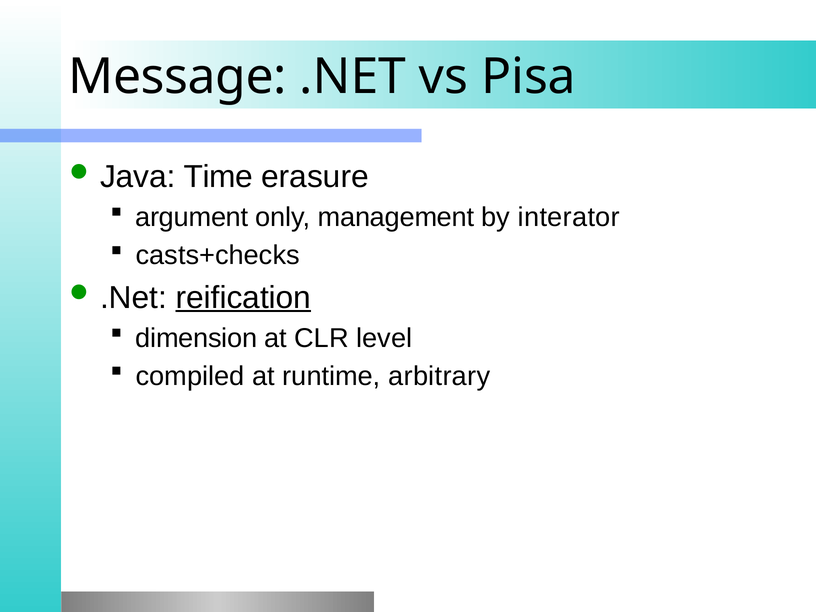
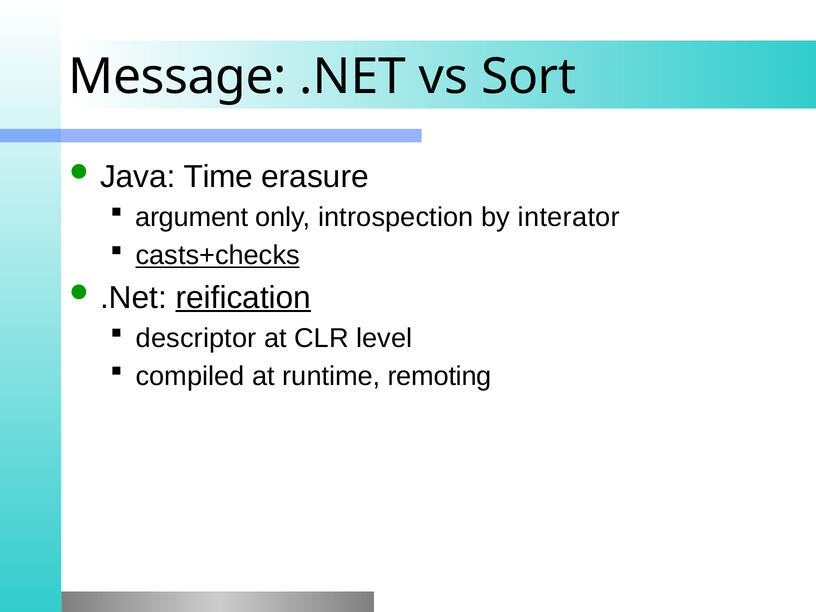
Pisa: Pisa -> Sort
management: management -> introspection
casts+checks underline: none -> present
dimension: dimension -> descriptor
arbitrary: arbitrary -> remoting
